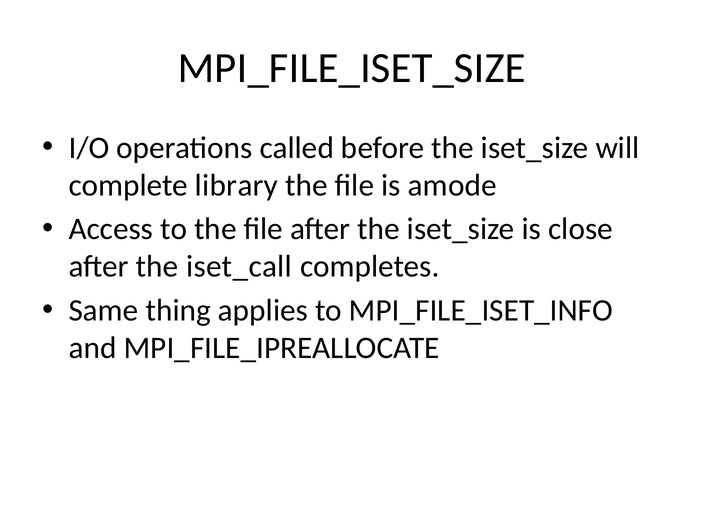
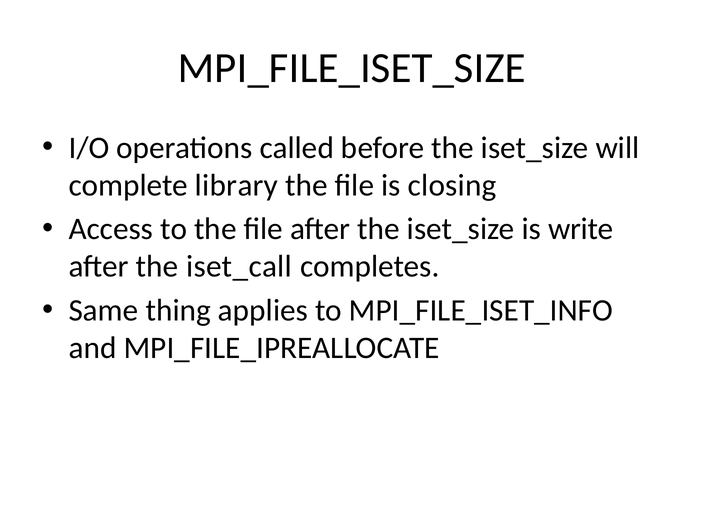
amode: amode -> closing
close: close -> write
